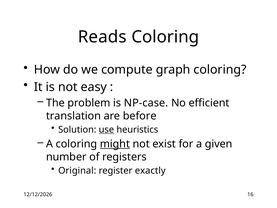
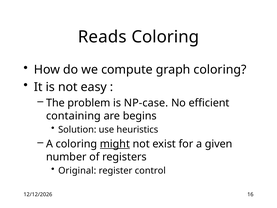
translation: translation -> containing
before: before -> begins
use underline: present -> none
exactly: exactly -> control
